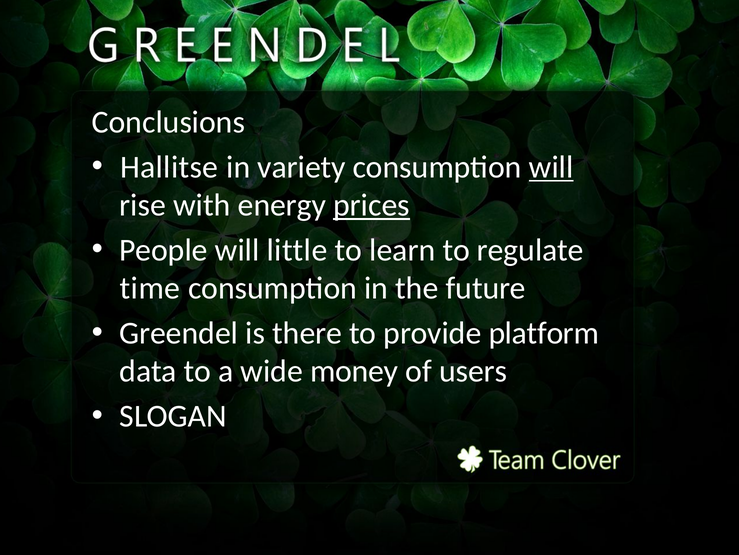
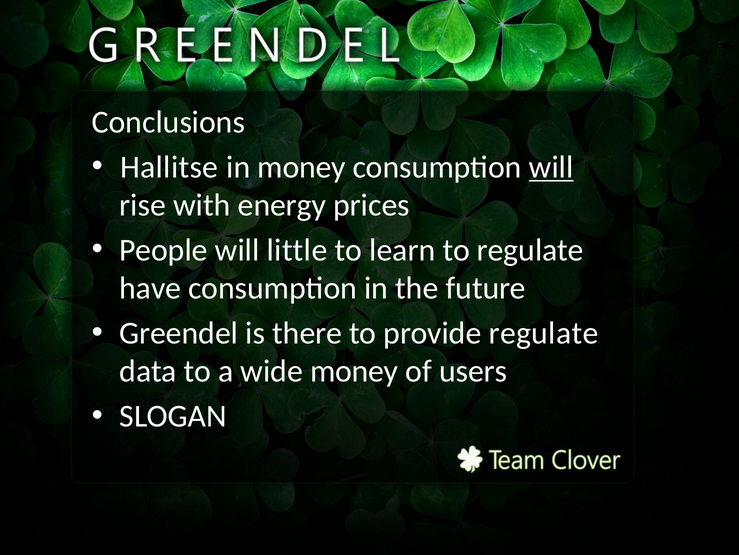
in variety: variety -> money
prices underline: present -> none
time: time -> have
provide platform: platform -> regulate
